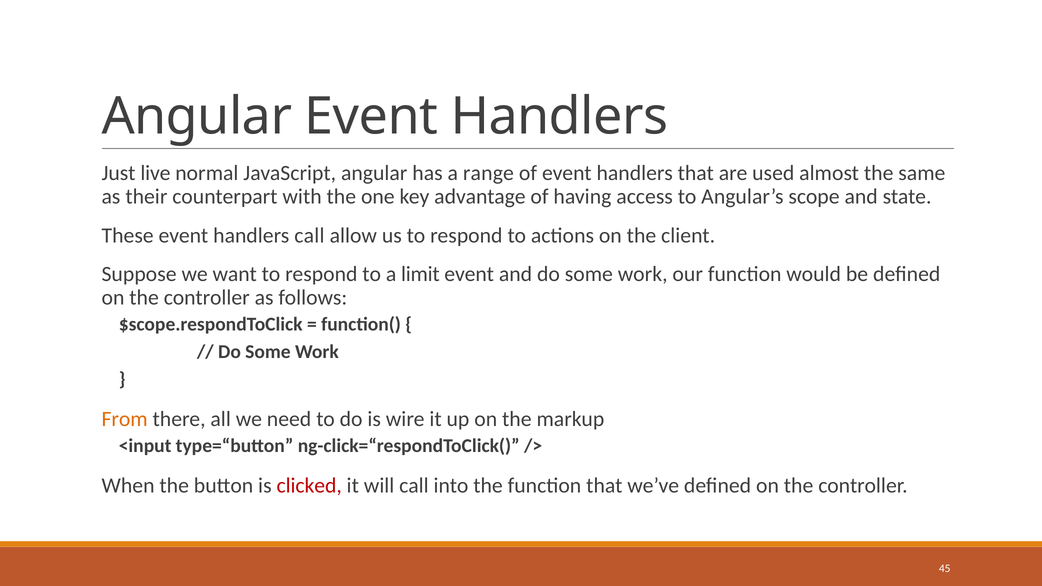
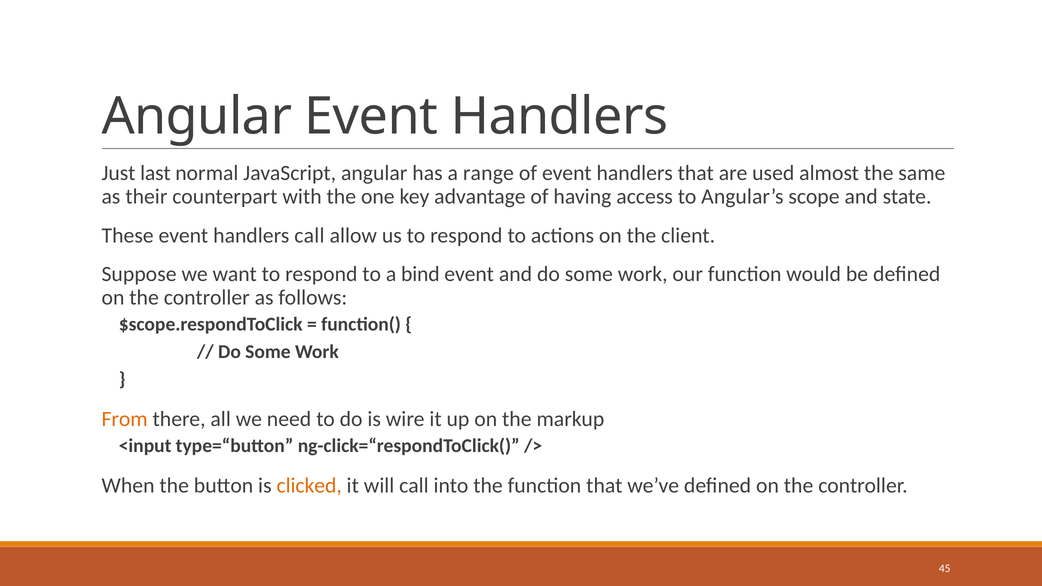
live: live -> last
limit: limit -> bind
clicked colour: red -> orange
